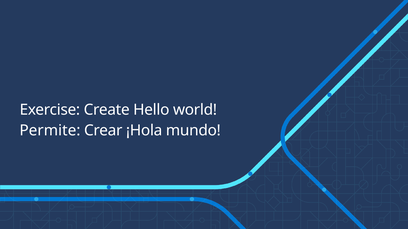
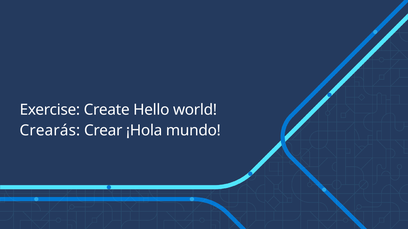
Permite: Permite -> Crearás
